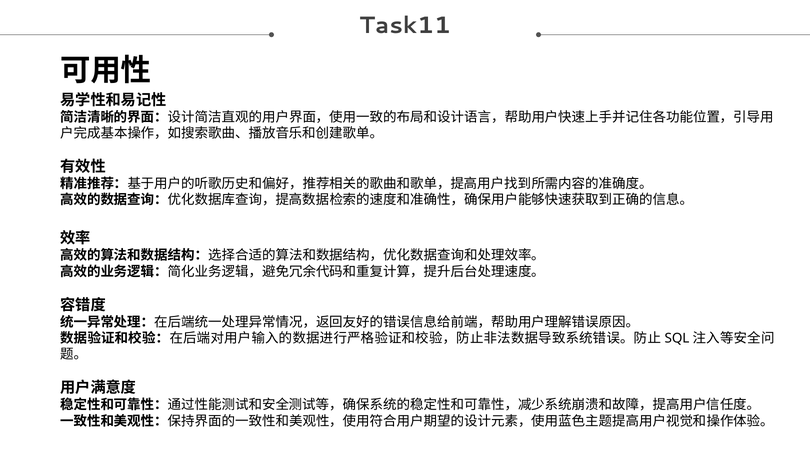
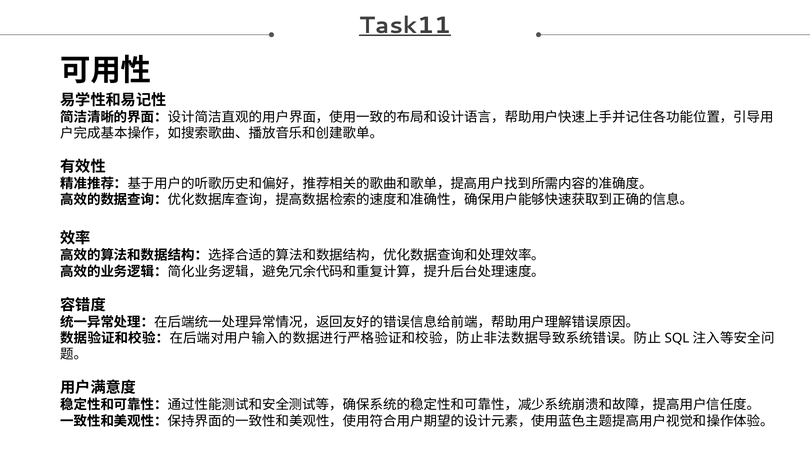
Task11 underline: none -> present
